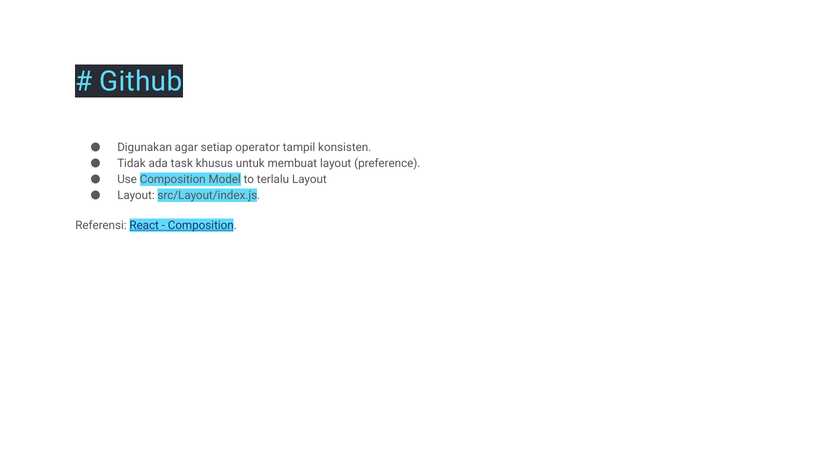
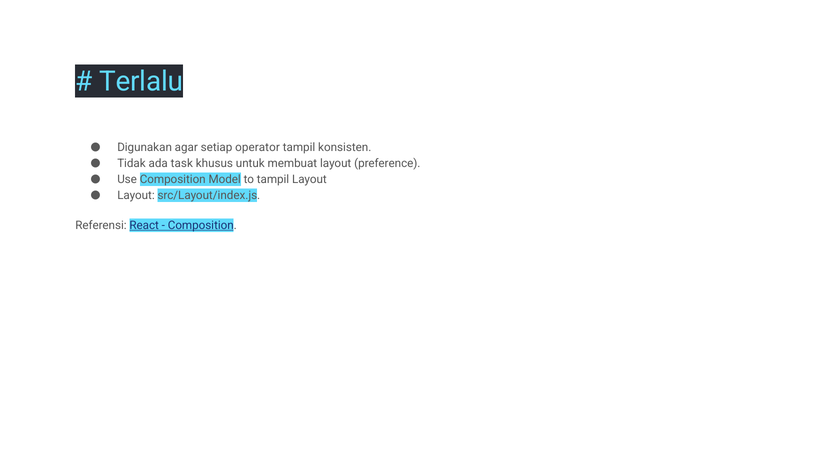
Github: Github -> Terlalu
to terlalu: terlalu -> tampil
